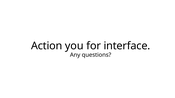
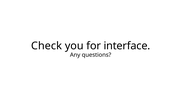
Action: Action -> Check
